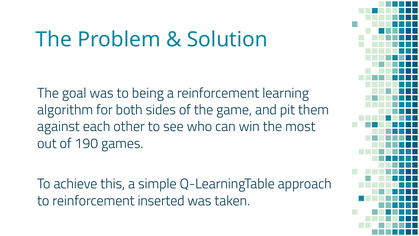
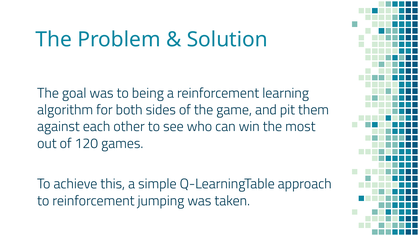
190: 190 -> 120
inserted: inserted -> jumping
